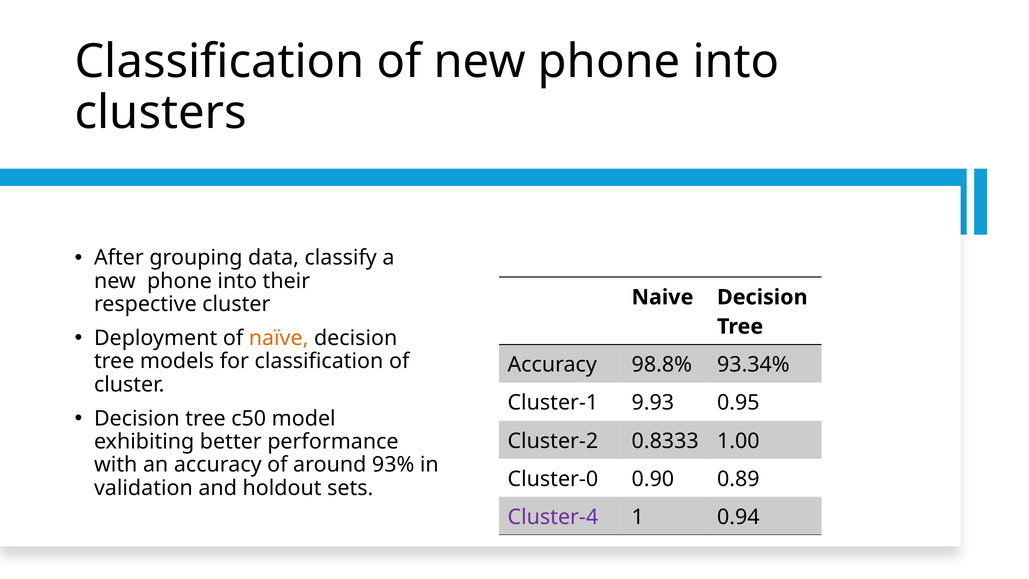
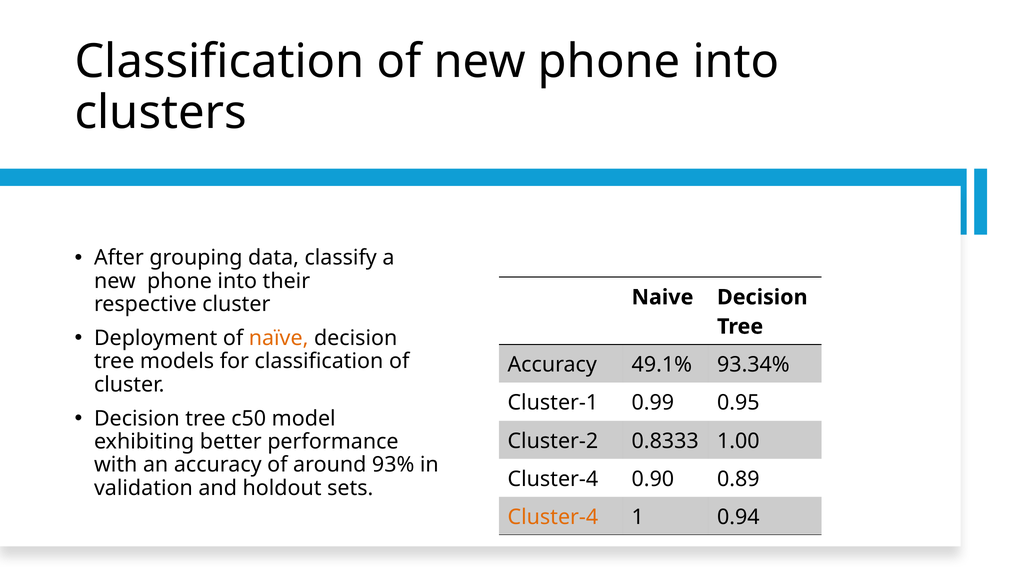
98.8%: 98.8% -> 49.1%
9.93: 9.93 -> 0.99
Cluster-0 at (553, 479): Cluster-0 -> Cluster-4
Cluster-4 at (553, 517) colour: purple -> orange
